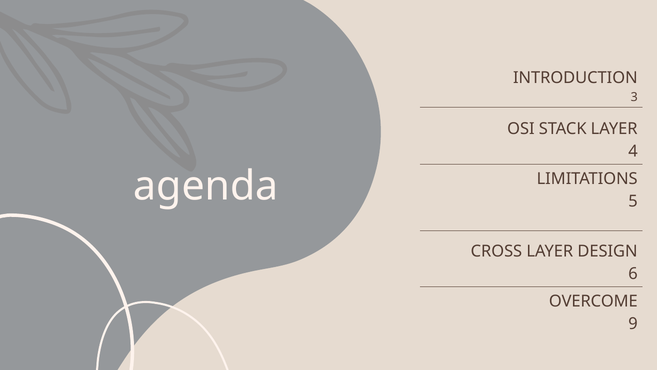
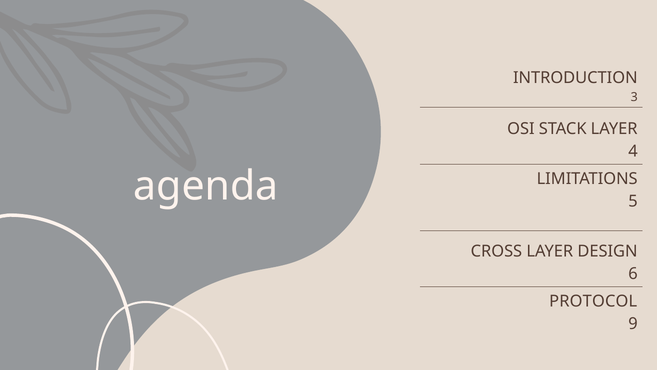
OVERCOME: OVERCOME -> PROTOCOL
